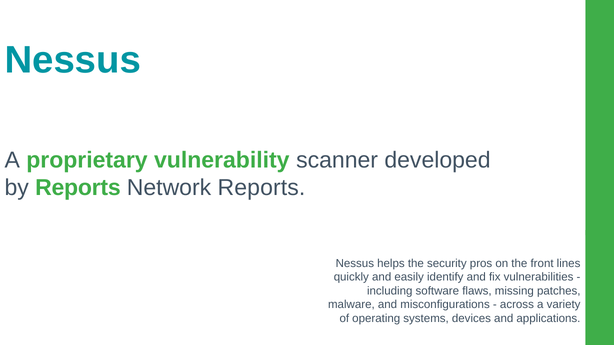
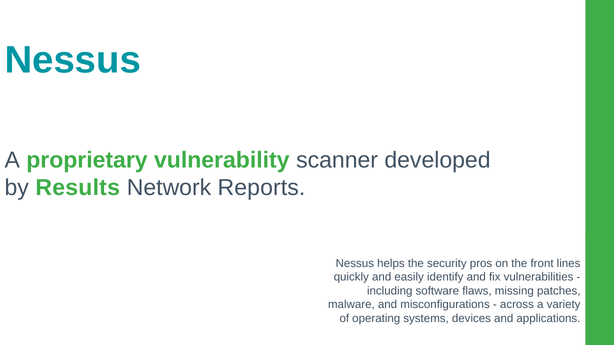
by Reports: Reports -> Results
